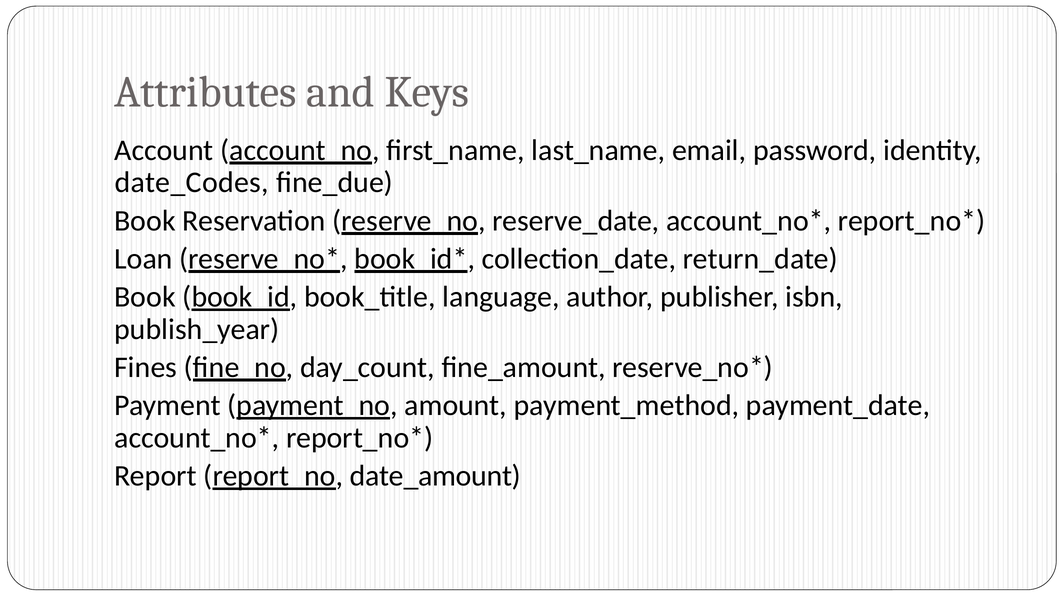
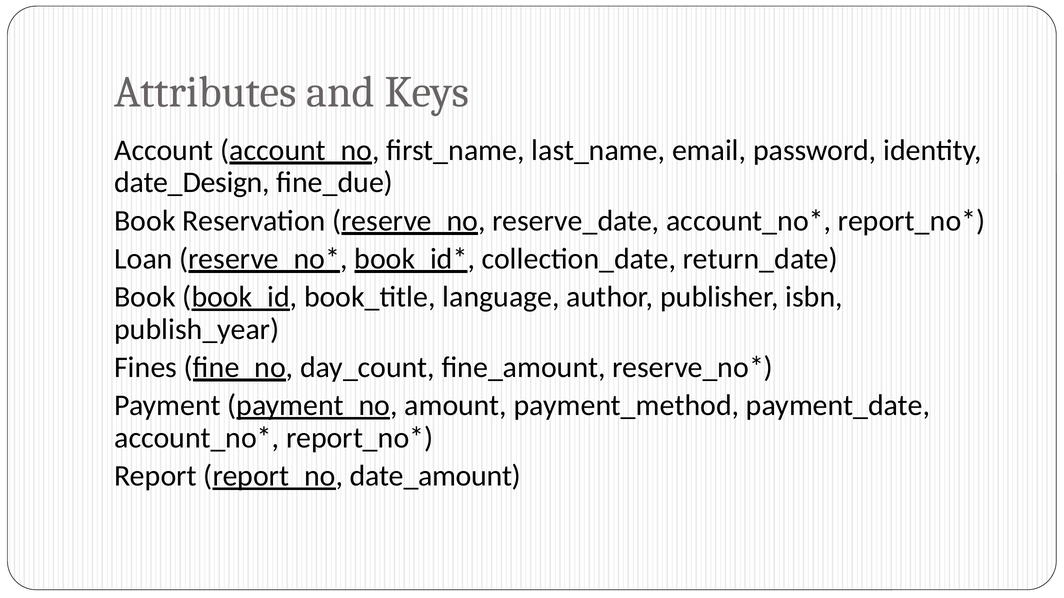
date_Codes: date_Codes -> date_Design
